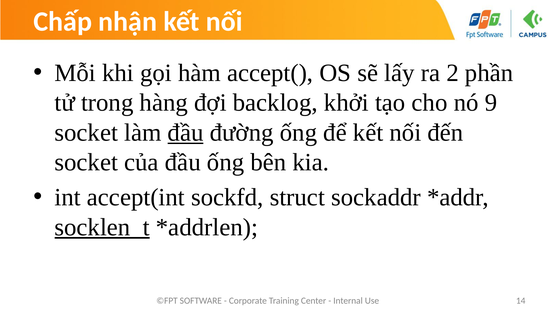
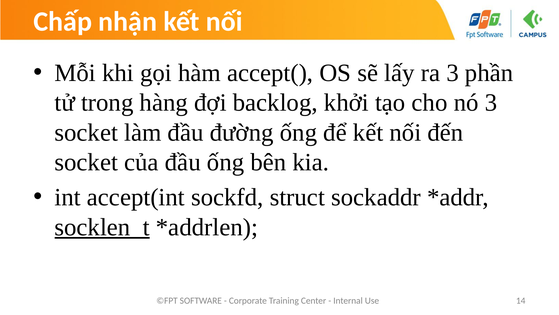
ra 2: 2 -> 3
nó 9: 9 -> 3
đầu at (186, 132) underline: present -> none
